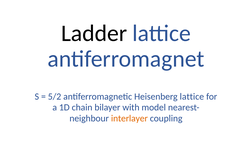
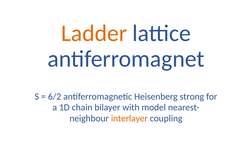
Ladder colour: black -> orange
5/2: 5/2 -> 6/2
Heisenberg lattice: lattice -> strong
